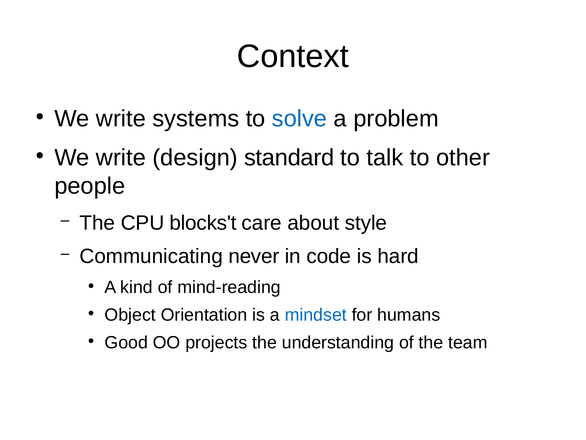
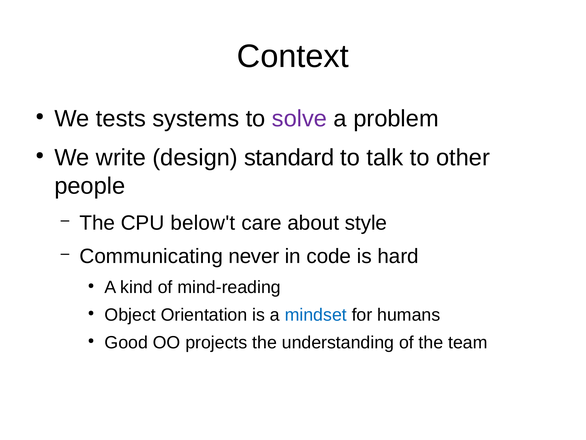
write at (121, 119): write -> tests
solve colour: blue -> purple
blocks't: blocks't -> below't
